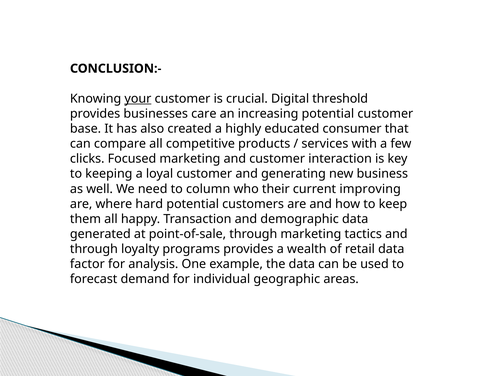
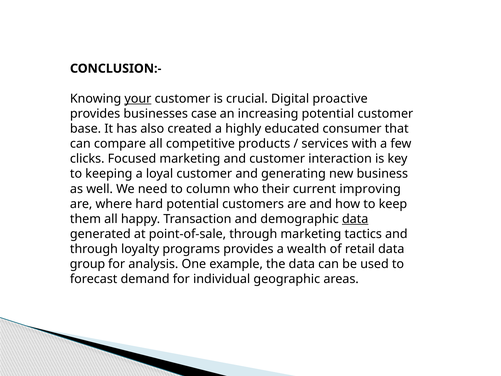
threshold: threshold -> proactive
care: care -> case
data at (355, 219) underline: none -> present
factor: factor -> group
